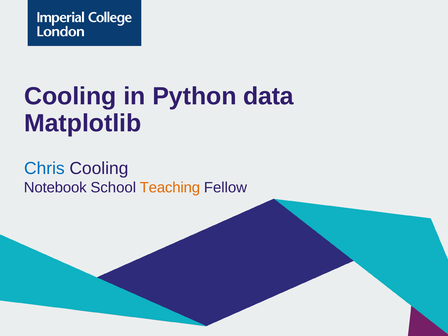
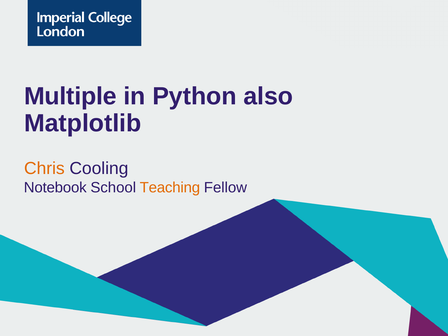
Cooling at (70, 96): Cooling -> Multiple
data: data -> also
Chris colour: blue -> orange
